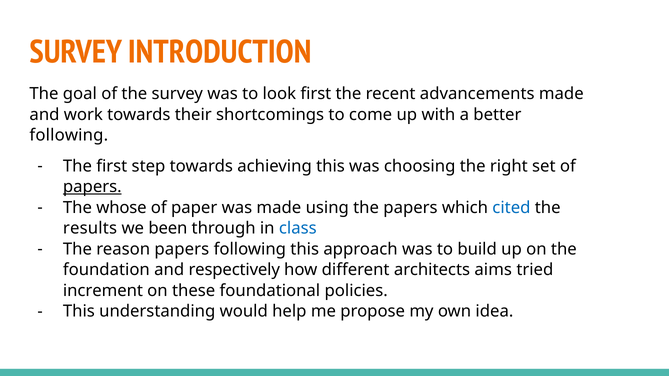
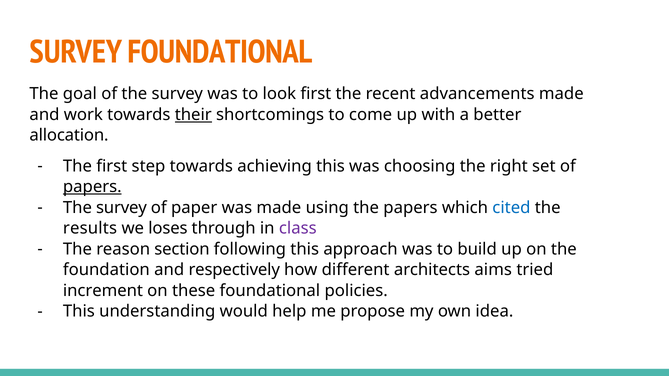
SURVEY INTRODUCTION: INTRODUCTION -> FOUNDATIONAL
their underline: none -> present
following at (69, 136): following -> allocation
whose at (121, 208): whose -> survey
been: been -> loses
class colour: blue -> purple
reason papers: papers -> section
